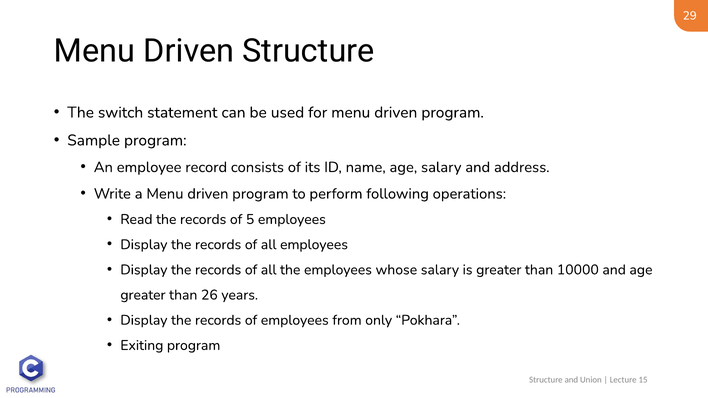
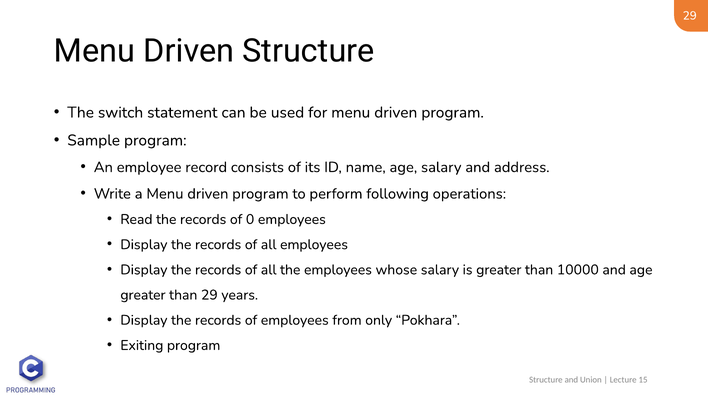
5: 5 -> 0
than 26: 26 -> 29
